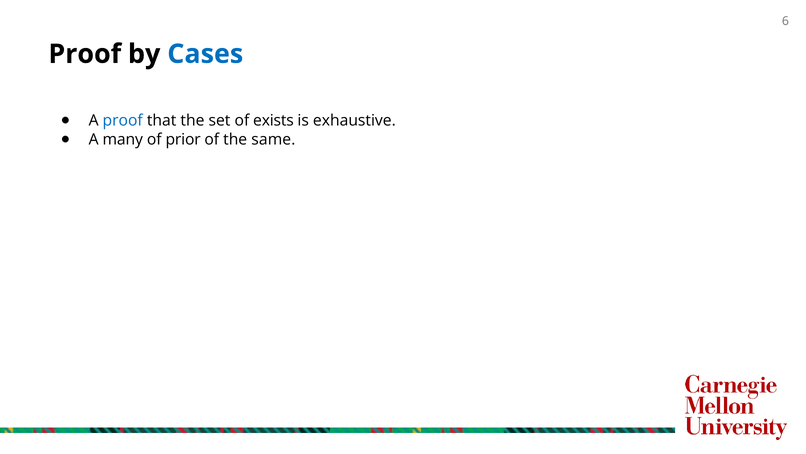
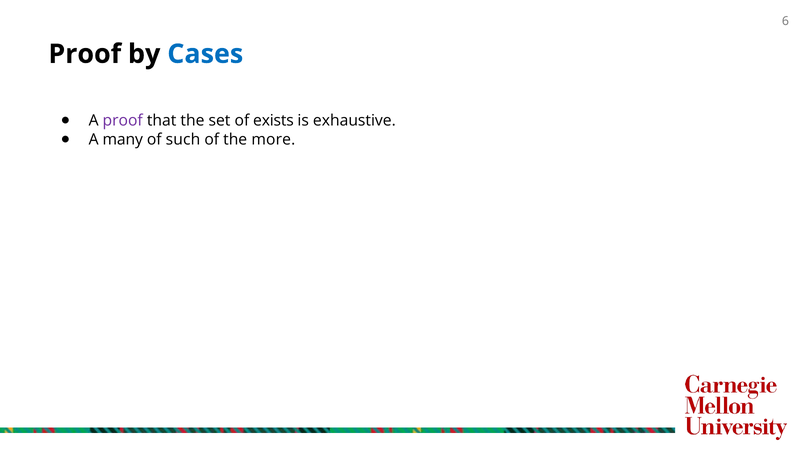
proof at (123, 120) colour: blue -> purple
prior: prior -> such
same: same -> more
